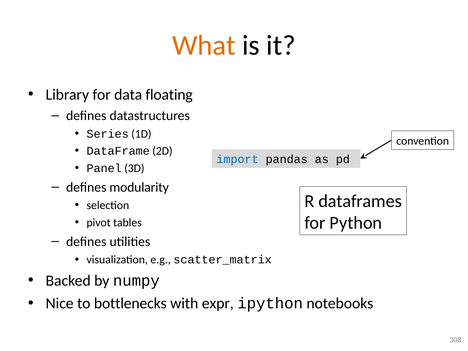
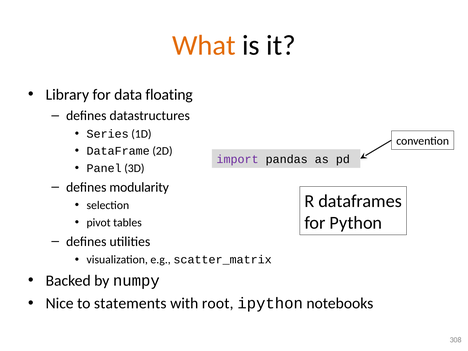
import colour: blue -> purple
bottlenecks: bottlenecks -> statements
expr: expr -> root
